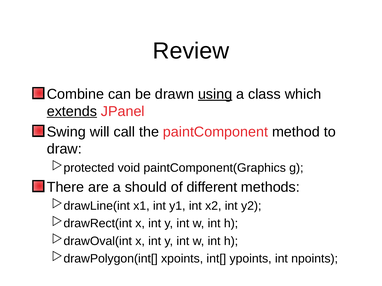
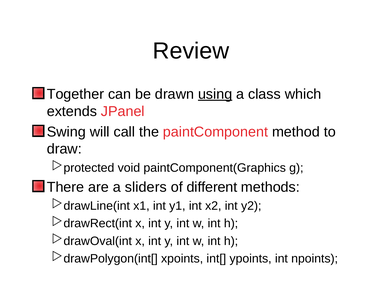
Combine: Combine -> Together
extends underline: present -> none
should: should -> sliders
